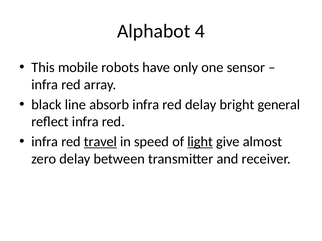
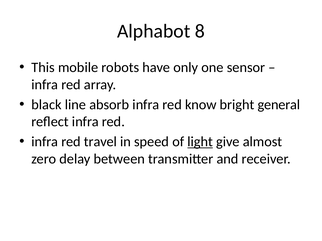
4: 4 -> 8
red delay: delay -> know
travel underline: present -> none
